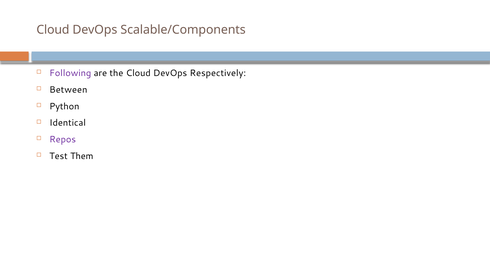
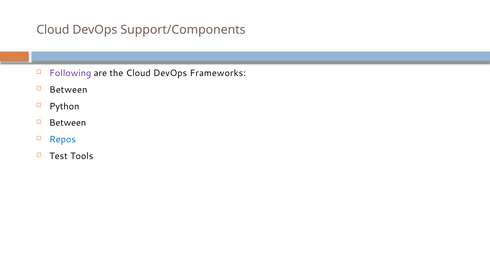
Scalable/Components: Scalable/Components -> Support/Components
Respectively: Respectively -> Frameworks
Identical at (68, 123): Identical -> Between
Repos colour: purple -> blue
Them: Them -> Tools
